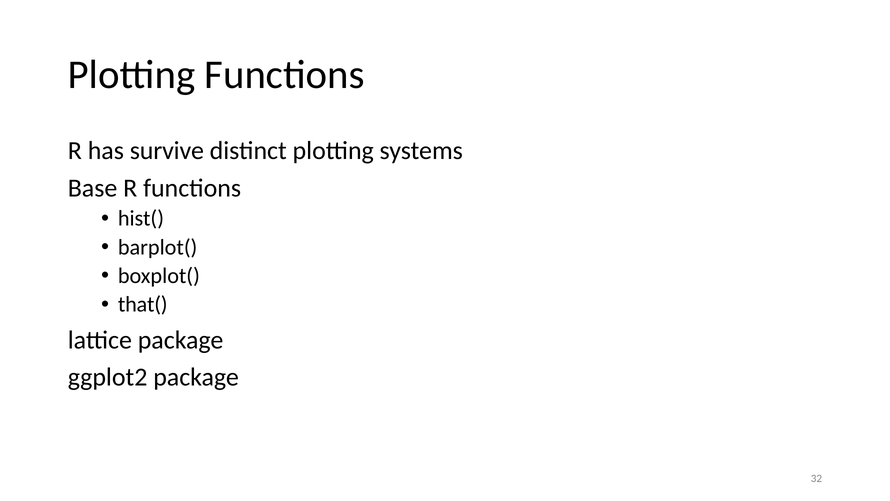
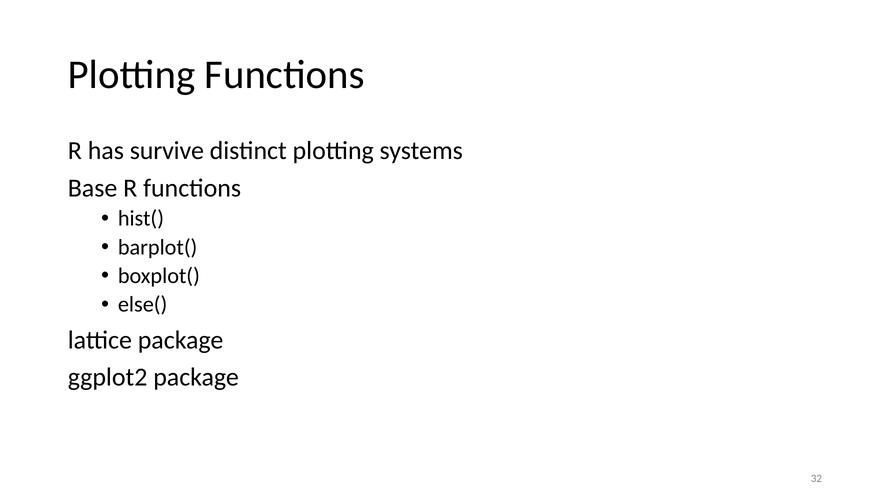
that(: that( -> else(
